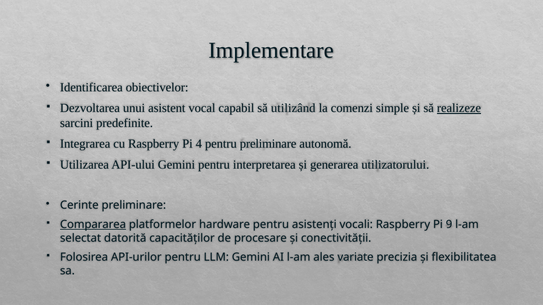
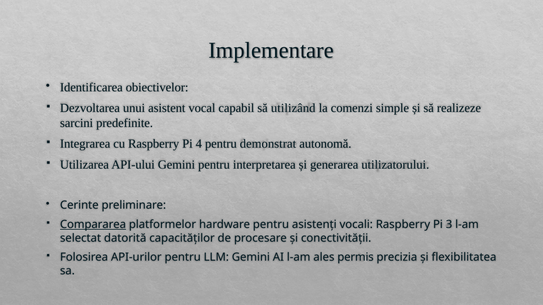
realizeze underline: present -> none
pentru preliminare: preliminare -> demonstrat
9: 9 -> 3
variate: variate -> permis
